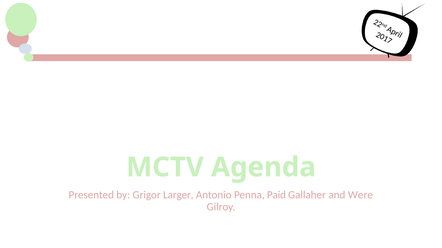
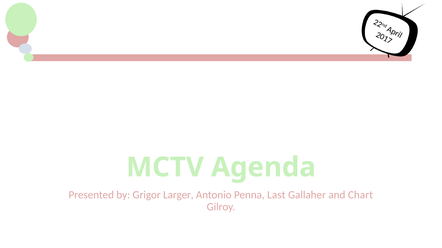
Paid: Paid -> Last
Were: Were -> Chart
